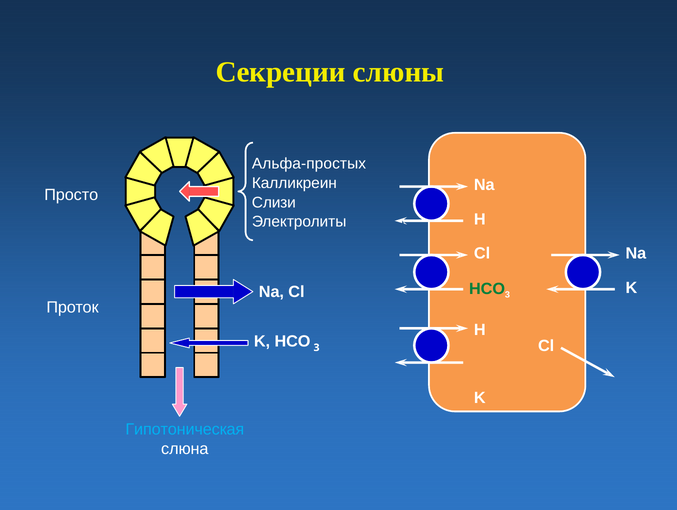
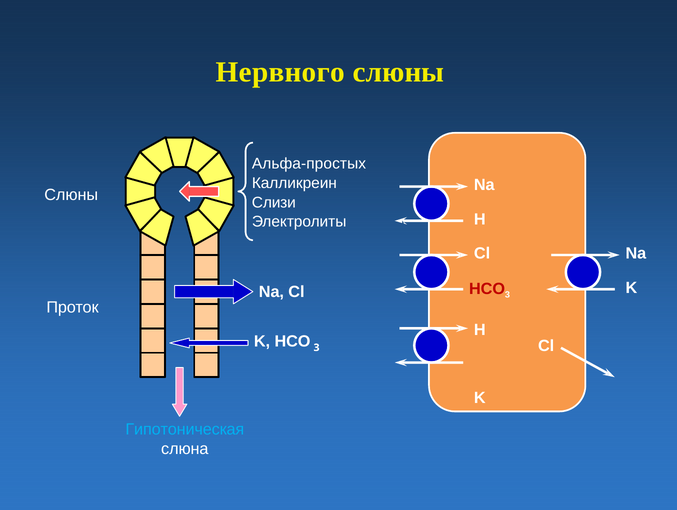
Секреции: Секреции -> Нервного
Просто at (71, 195): Просто -> Слюны
HCO at (487, 289) colour: green -> red
